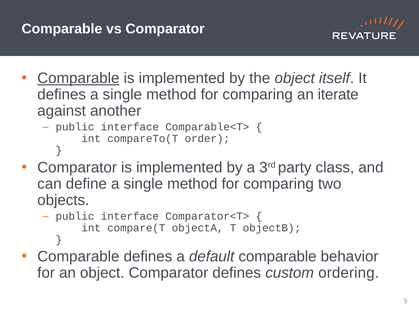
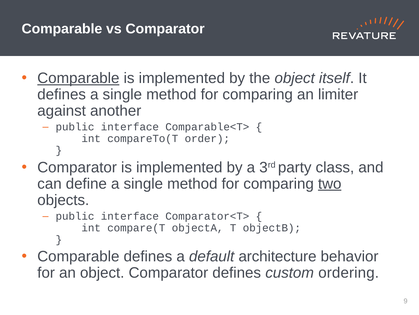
iterate: iterate -> limiter
two underline: none -> present
default comparable: comparable -> architecture
